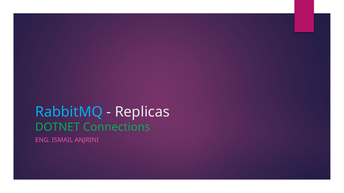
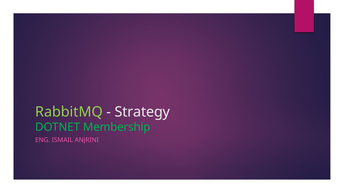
RabbitMQ colour: light blue -> light green
Replicas: Replicas -> Strategy
Connections: Connections -> Membership
